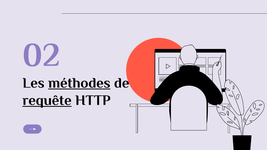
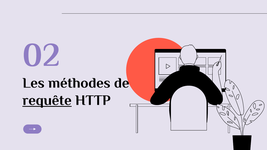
méthodes underline: present -> none
